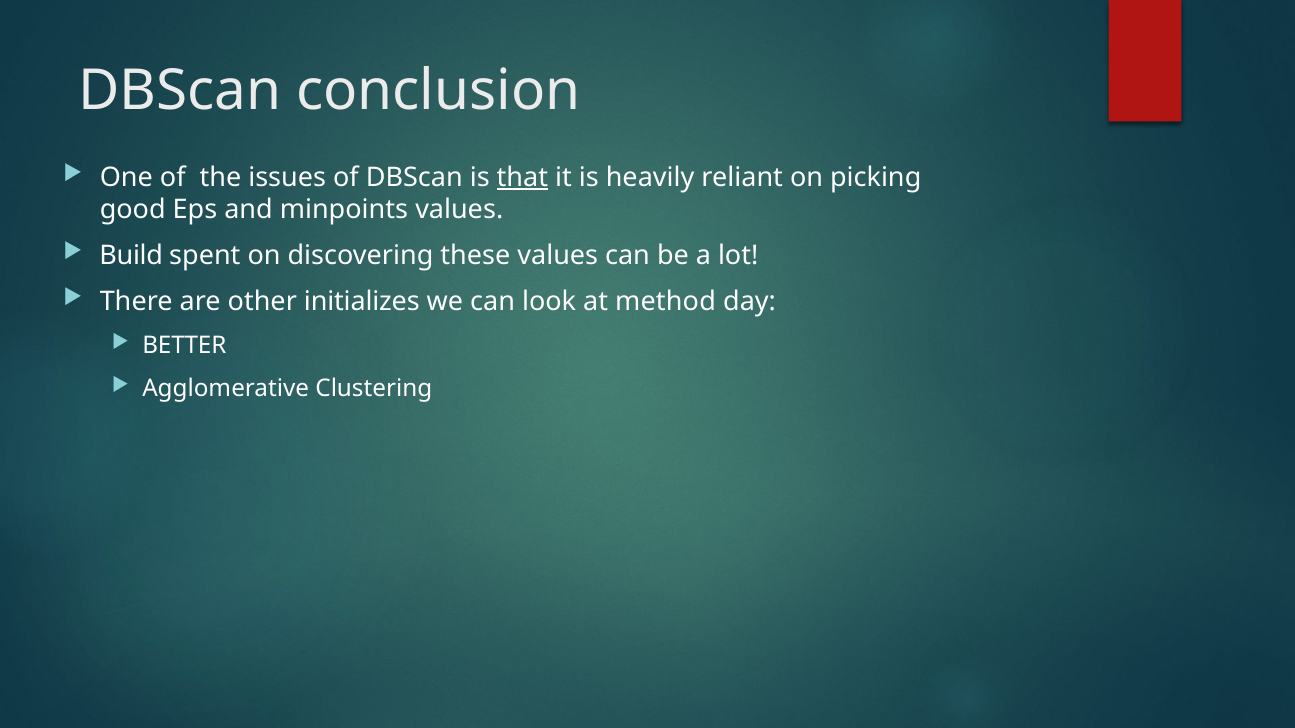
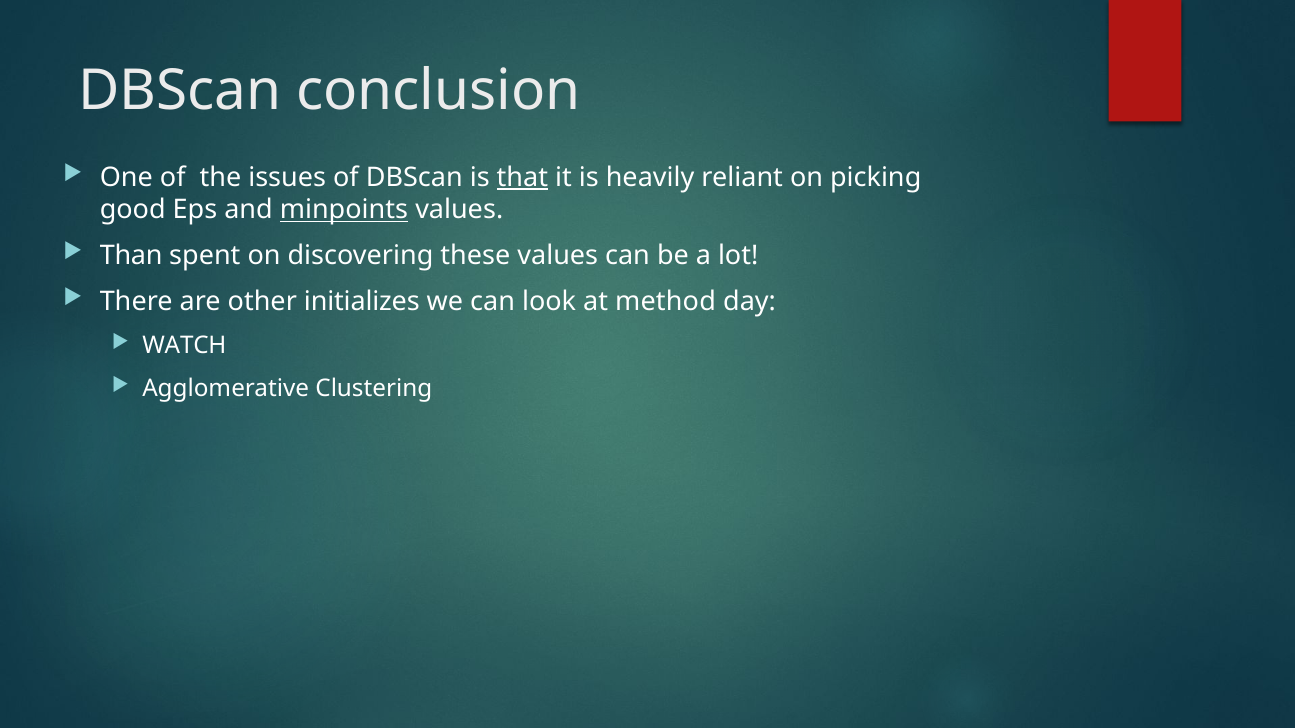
minpoints underline: none -> present
Build: Build -> Than
BETTER: BETTER -> WATCH
